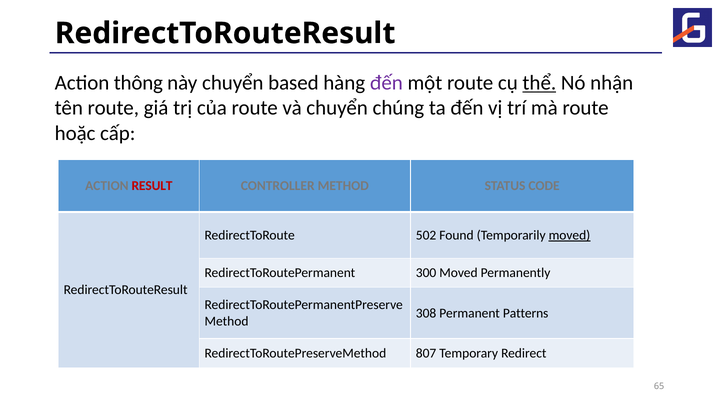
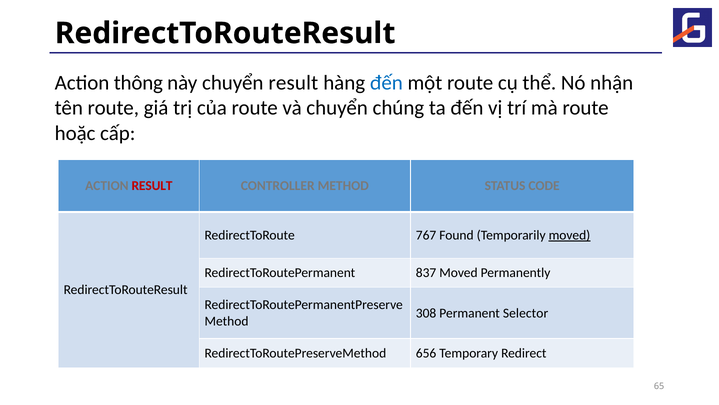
chuyển based: based -> result
đến at (386, 83) colour: purple -> blue
thể underline: present -> none
502: 502 -> 767
300: 300 -> 837
Patterns: Patterns -> Selector
807: 807 -> 656
